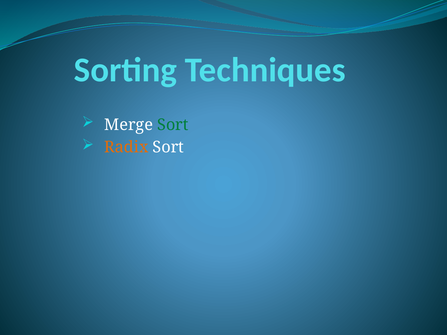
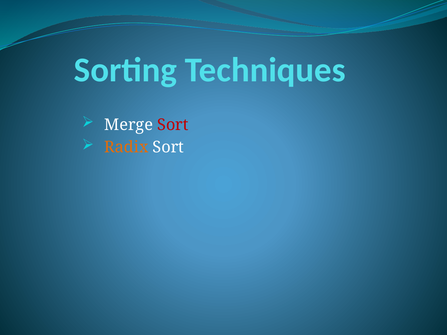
Sort at (173, 125) colour: green -> red
